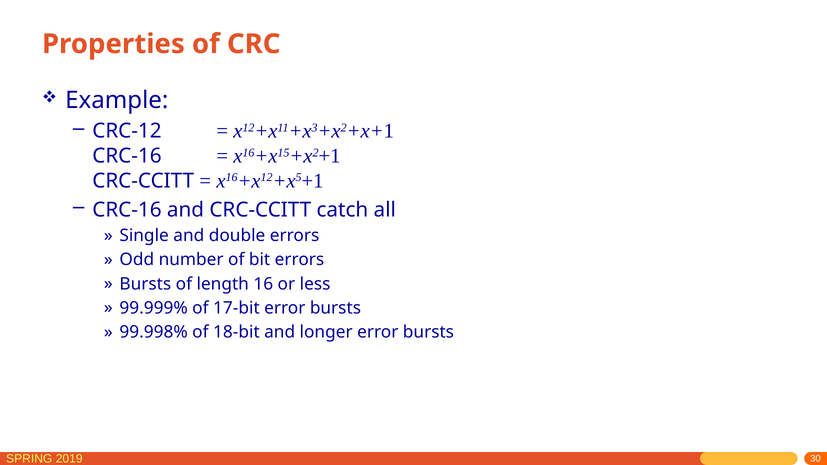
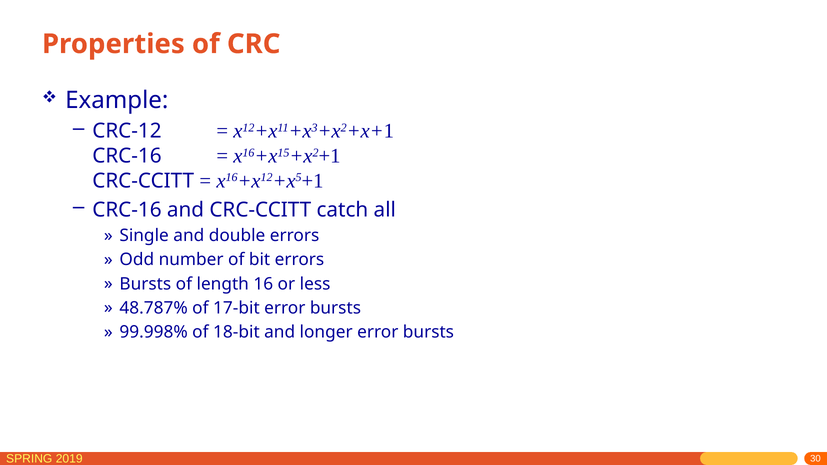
99.999%: 99.999% -> 48.787%
